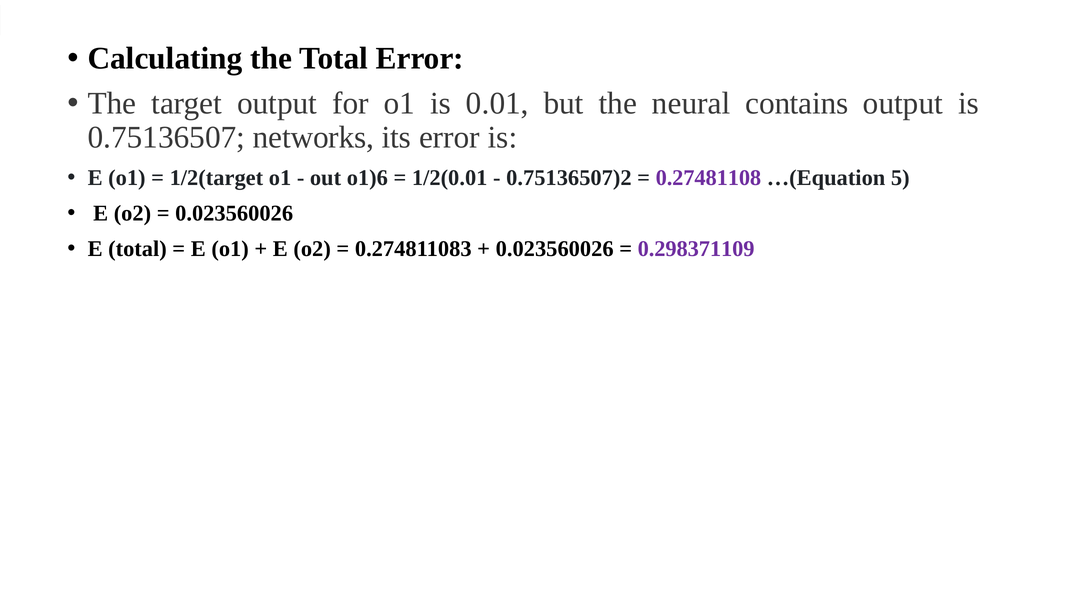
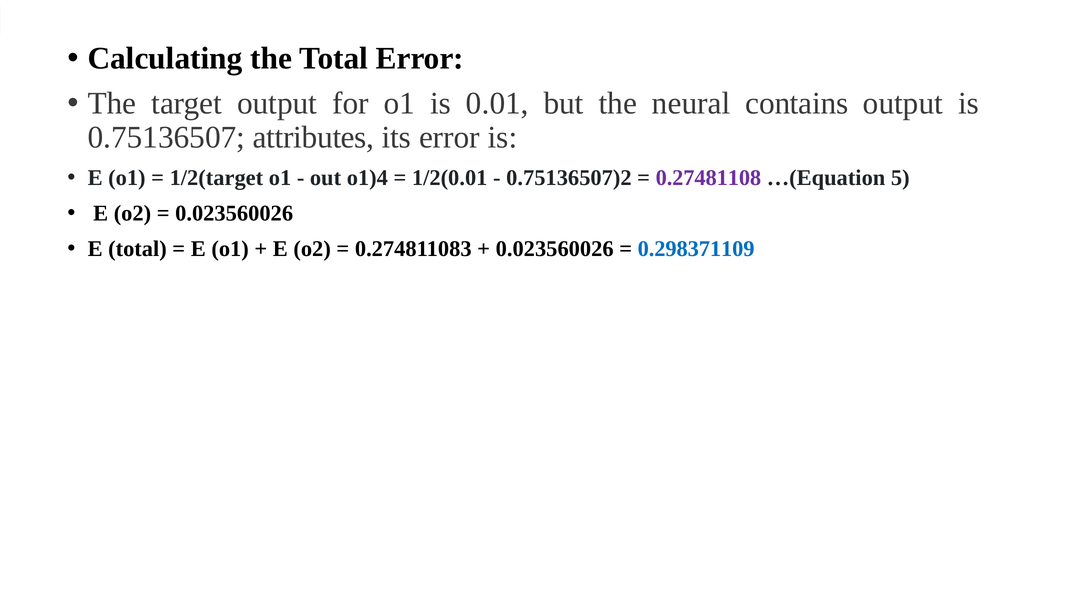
networks: networks -> attributes
o1)6: o1)6 -> o1)4
0.298371109 colour: purple -> blue
